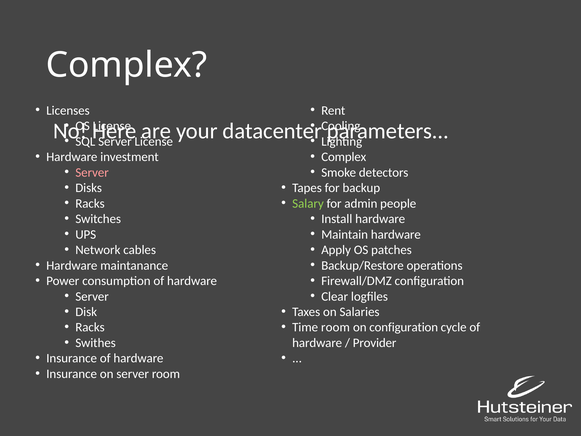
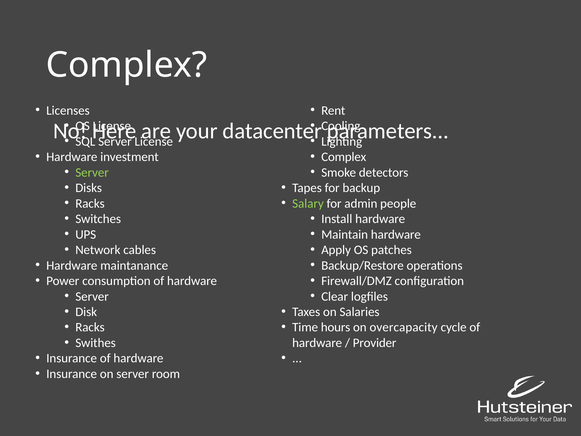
Server at (92, 172) colour: pink -> light green
Time room: room -> hours
on configuration: configuration -> overcapacity
